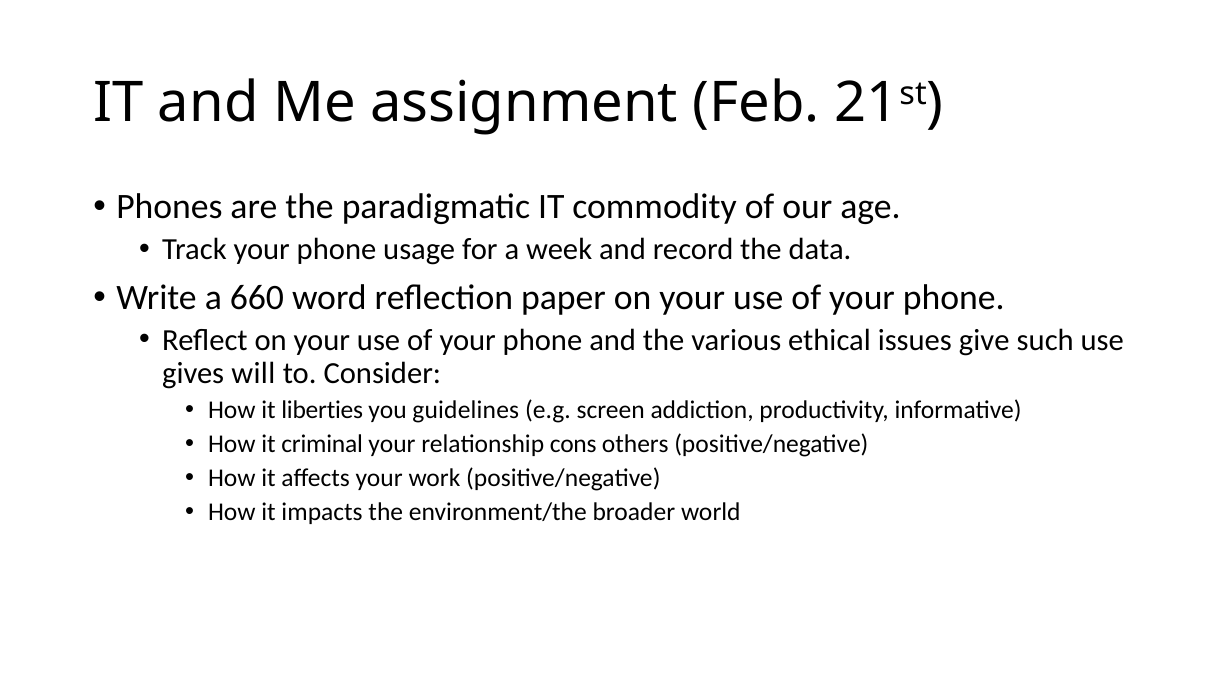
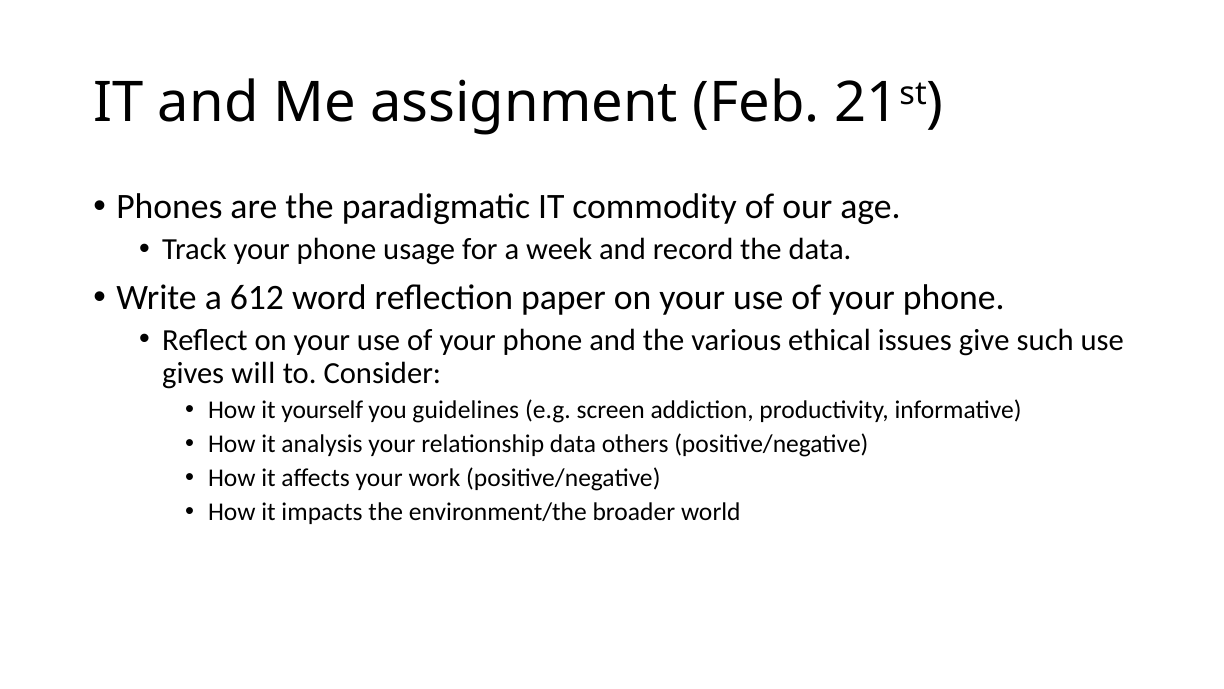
660: 660 -> 612
liberties: liberties -> yourself
criminal: criminal -> analysis
relationship cons: cons -> data
